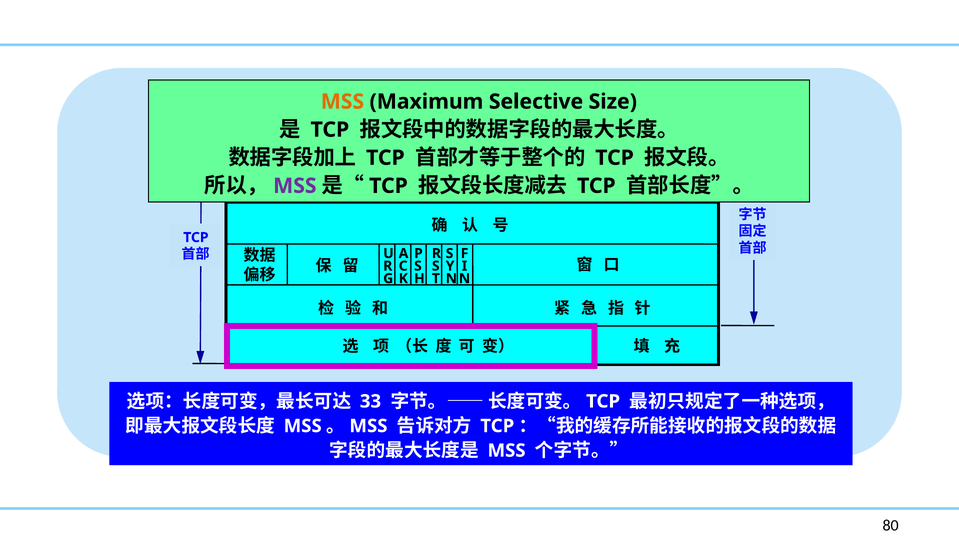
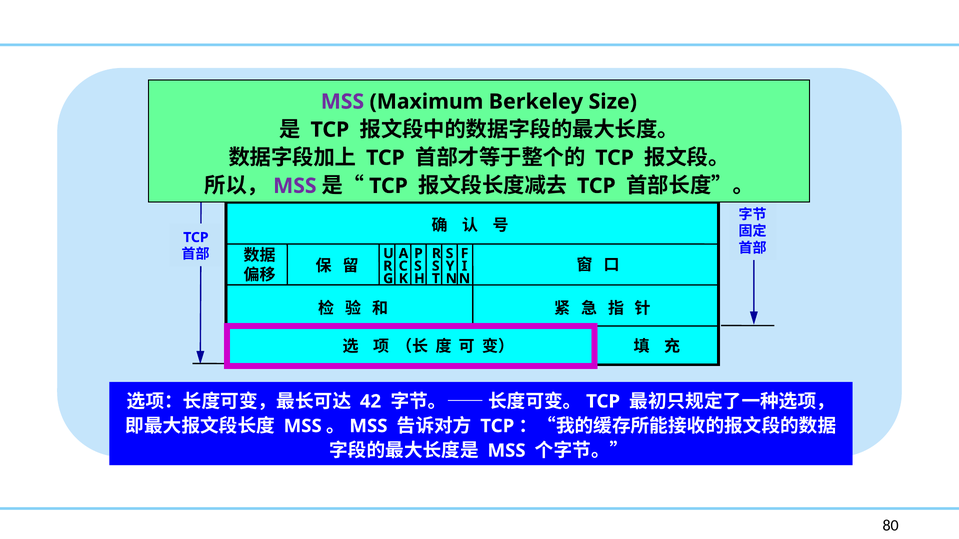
MSS at (342, 102) colour: orange -> purple
Selective: Selective -> Berkeley
33: 33 -> 42
